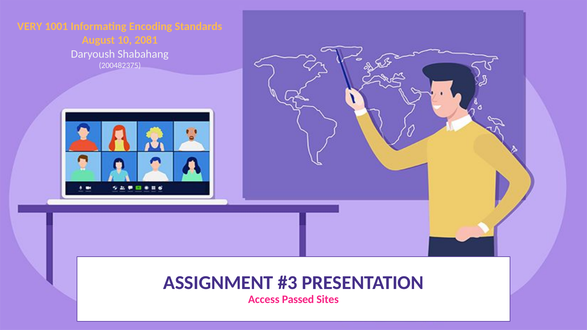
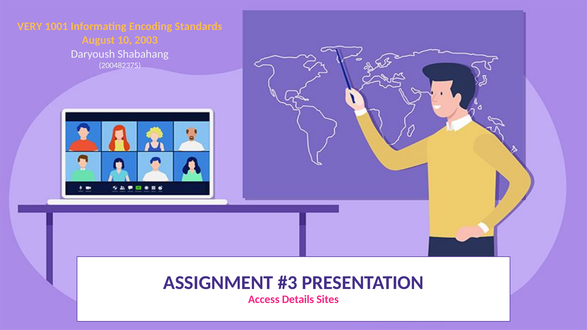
2081: 2081 -> 2003
Passed: Passed -> Details
